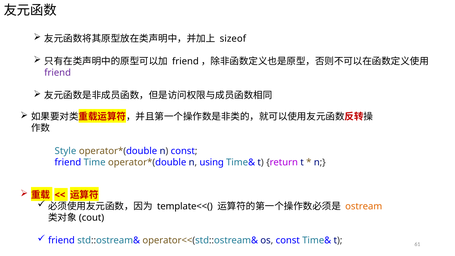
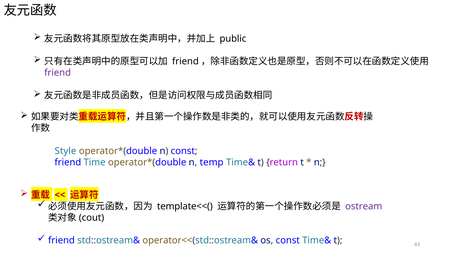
sizeof: sizeof -> public
using: using -> temp
ostream colour: orange -> purple
